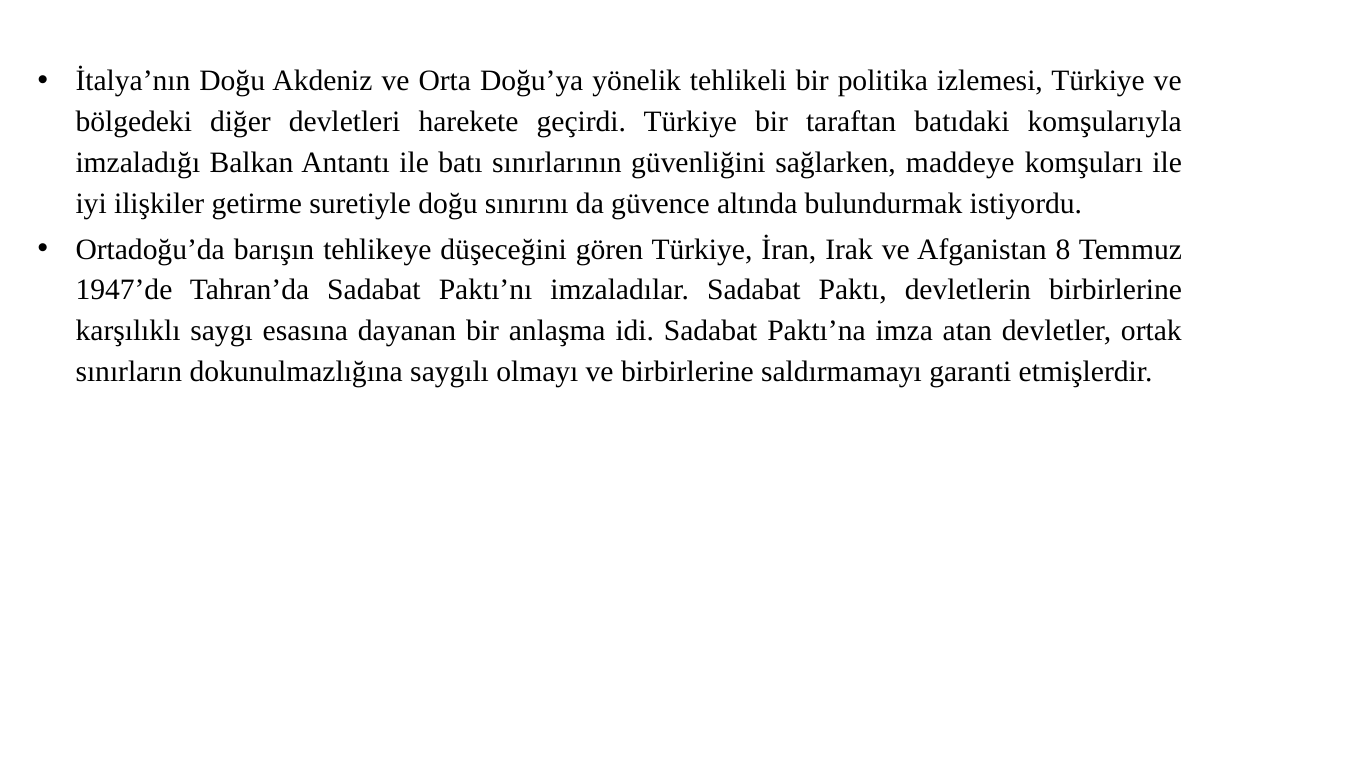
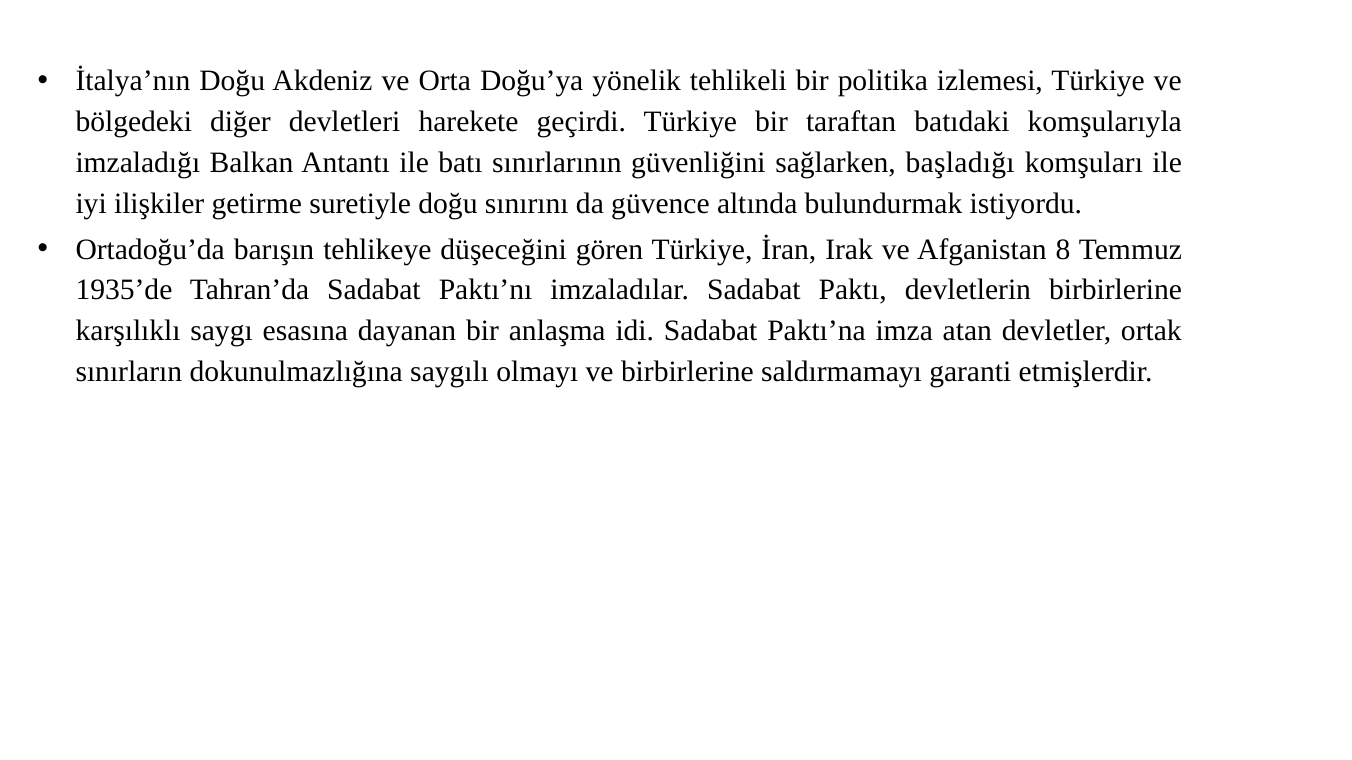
maddeye: maddeye -> başladığı
1947’de: 1947’de -> 1935’de
